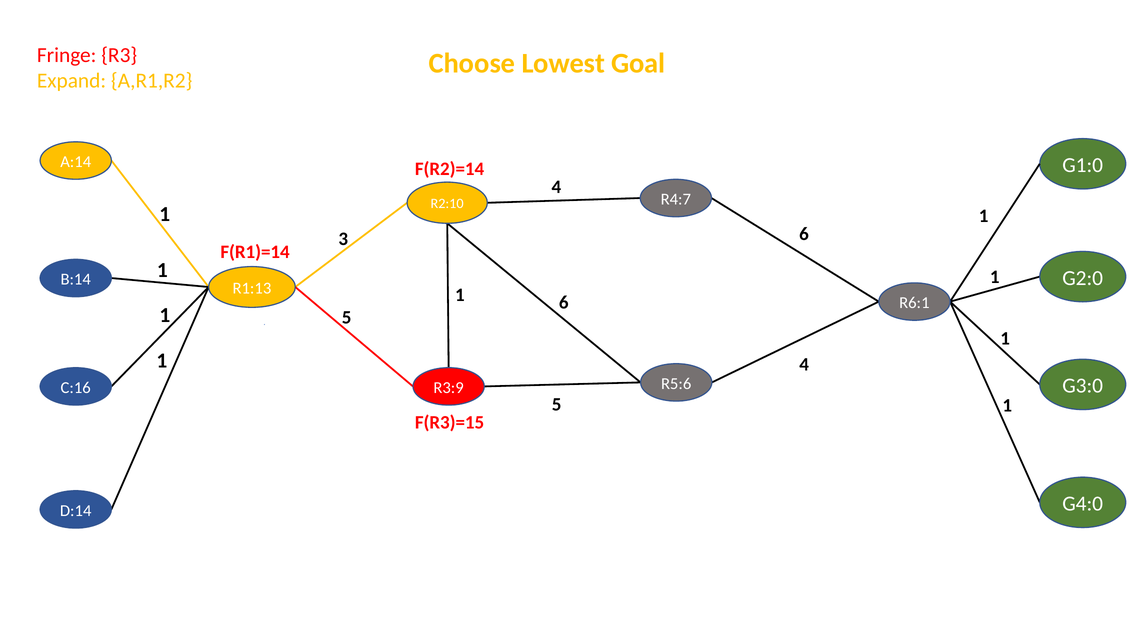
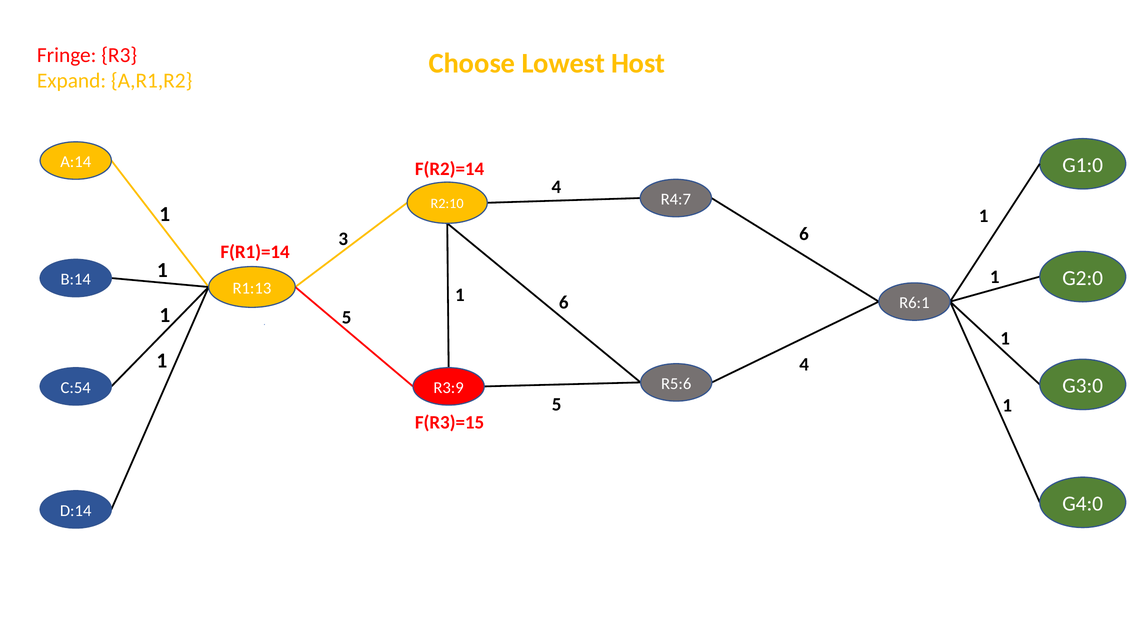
Goal: Goal -> Host
C:16: C:16 -> C:54
